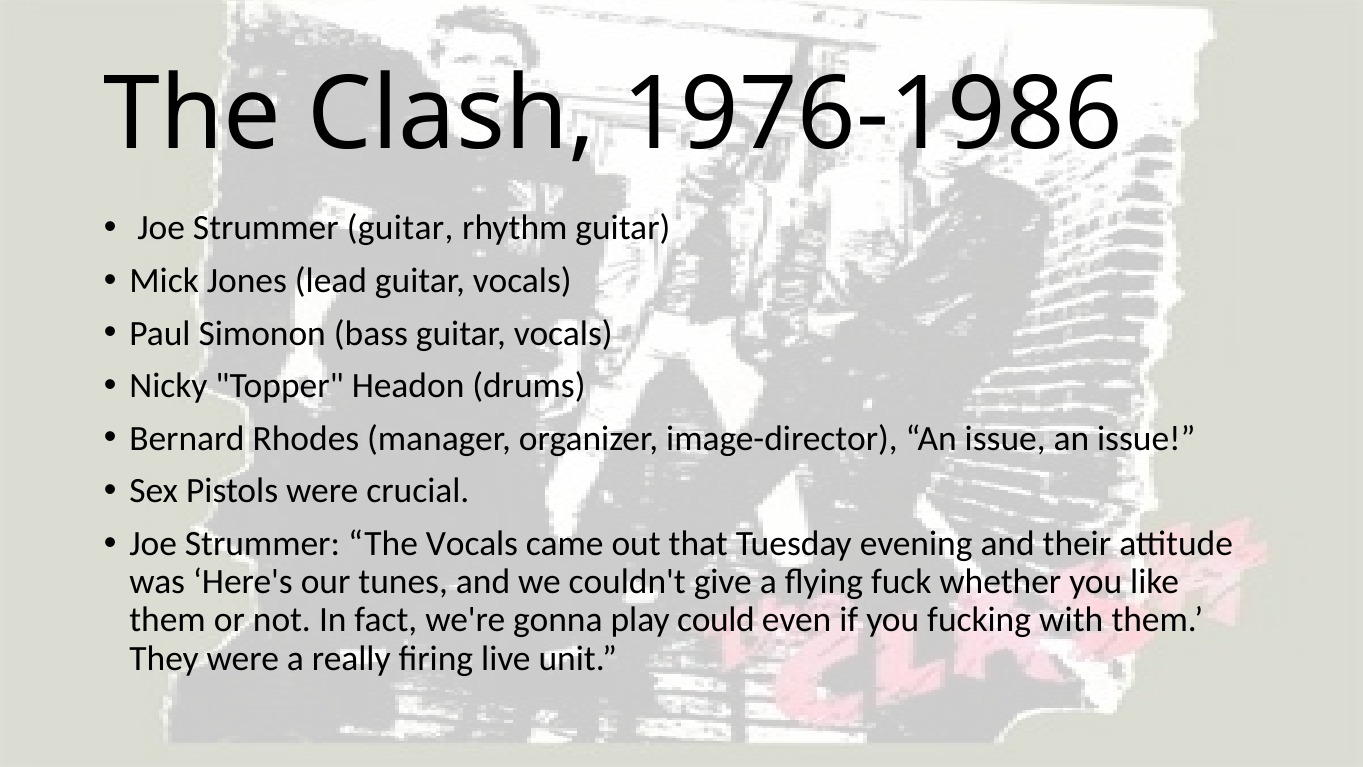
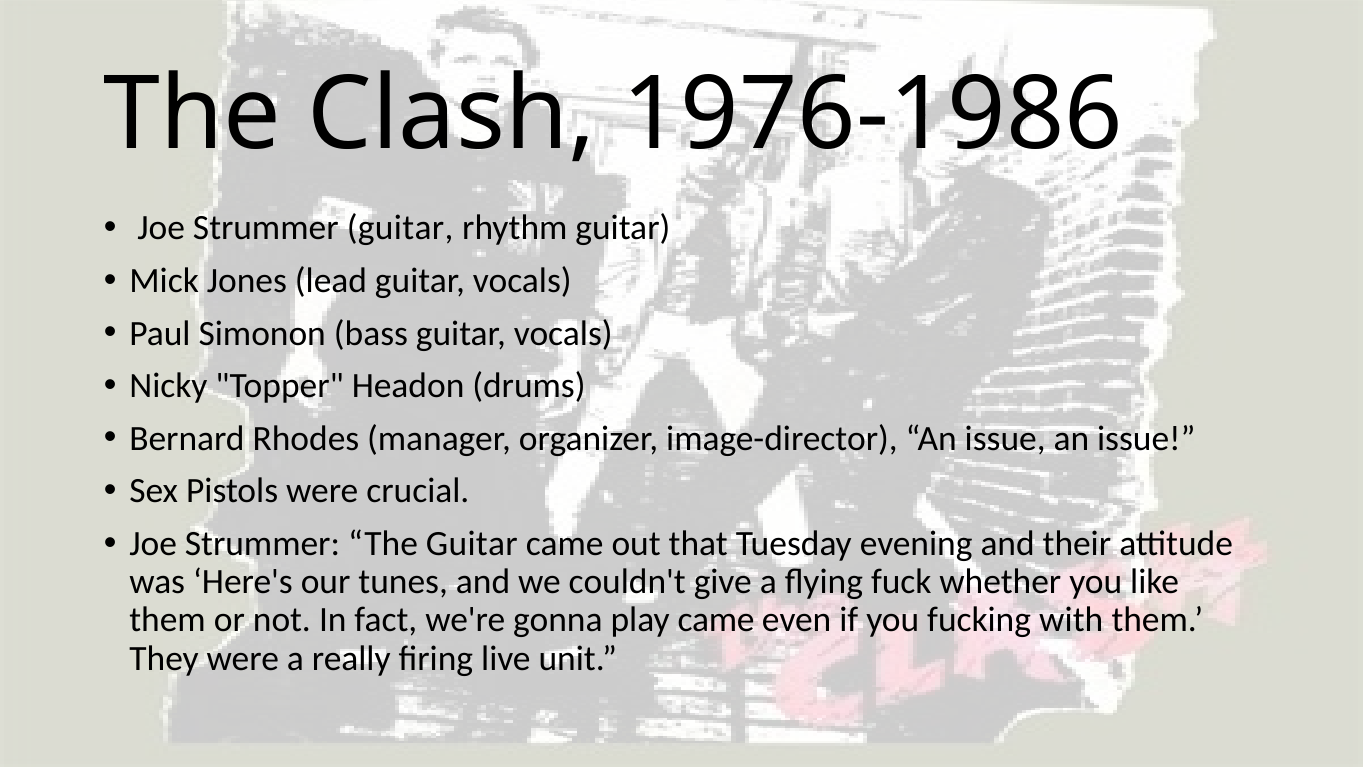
The Vocals: Vocals -> Guitar
play could: could -> came
